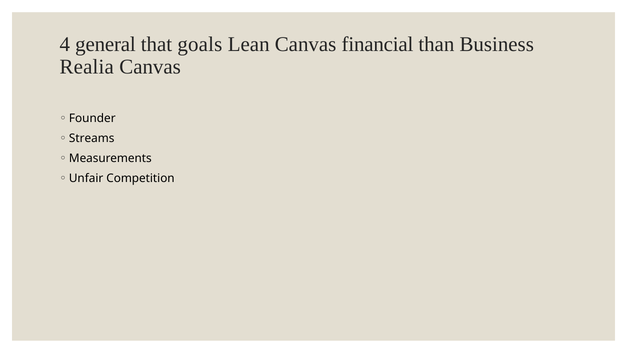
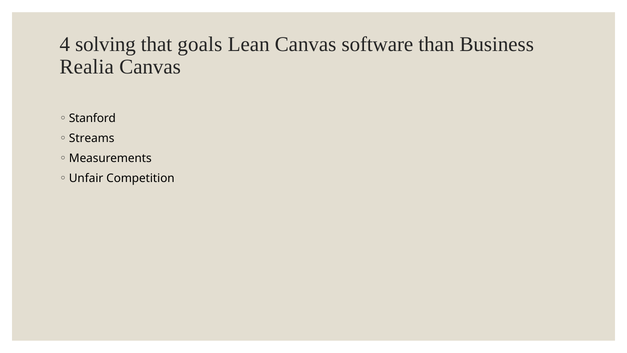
general: general -> solving
financial: financial -> software
Founder: Founder -> Stanford
